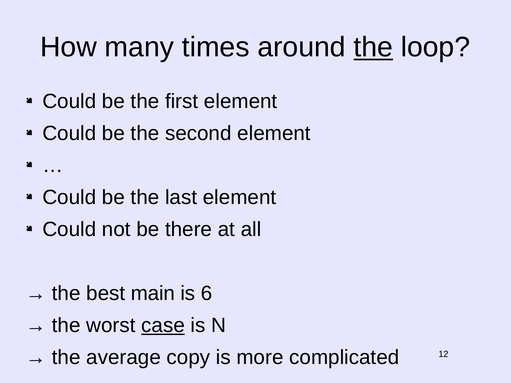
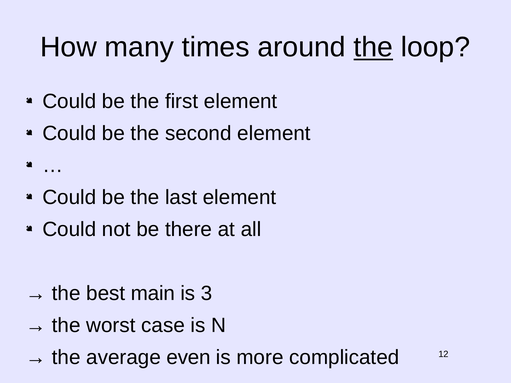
6: 6 -> 3
case underline: present -> none
copy: copy -> even
